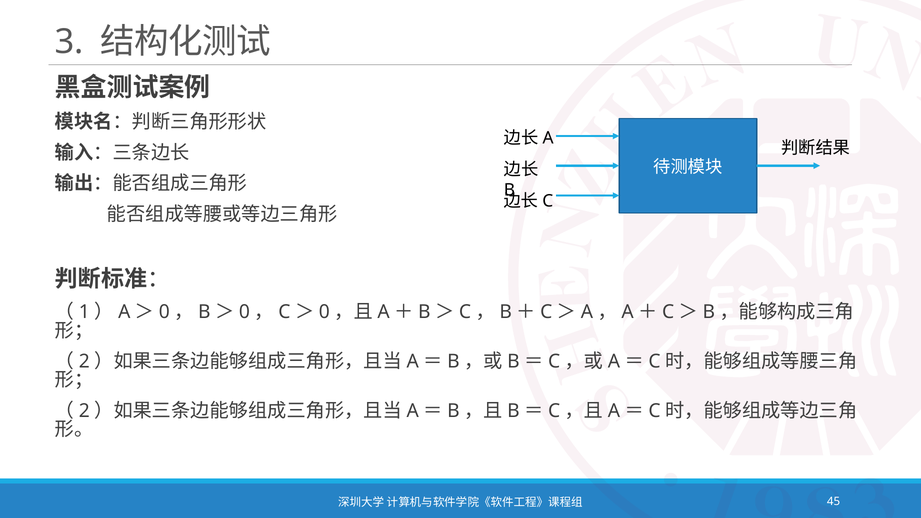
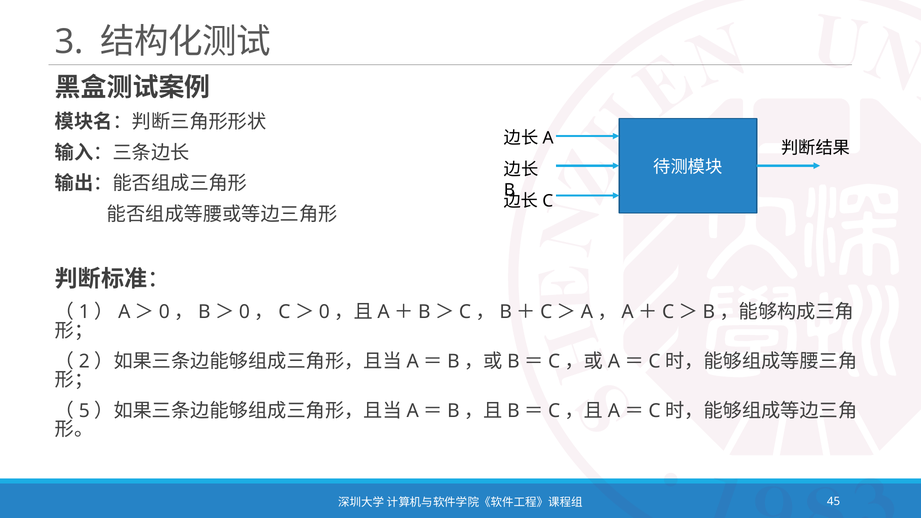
2 at (84, 411): 2 -> 5
